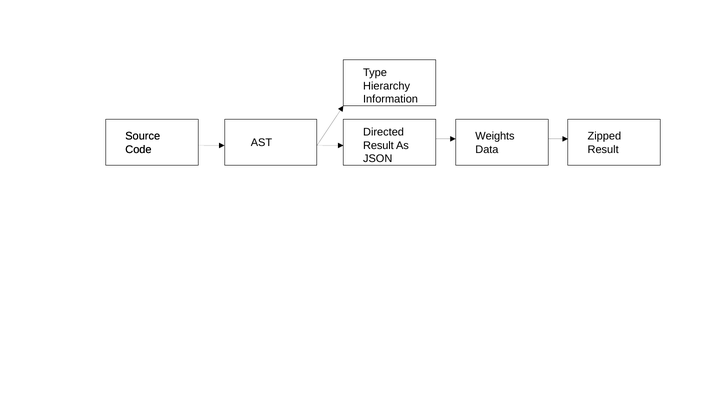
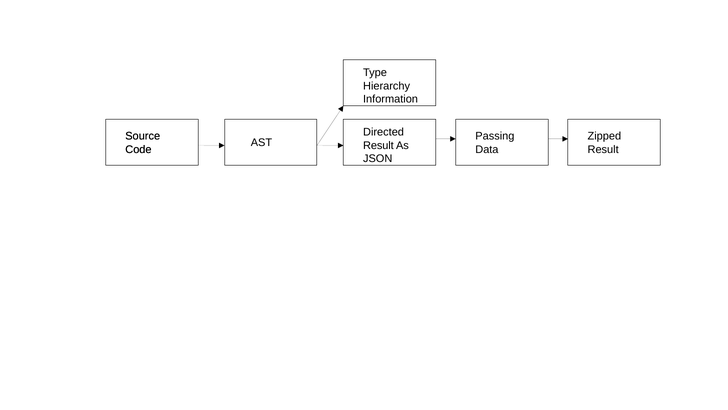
Weights: Weights -> Passing
